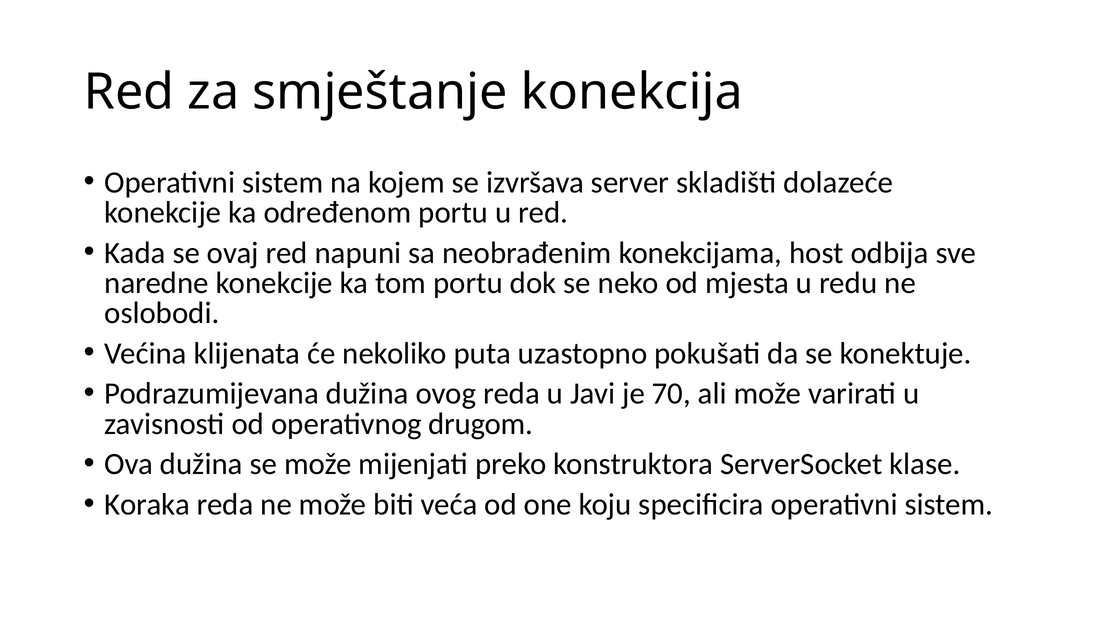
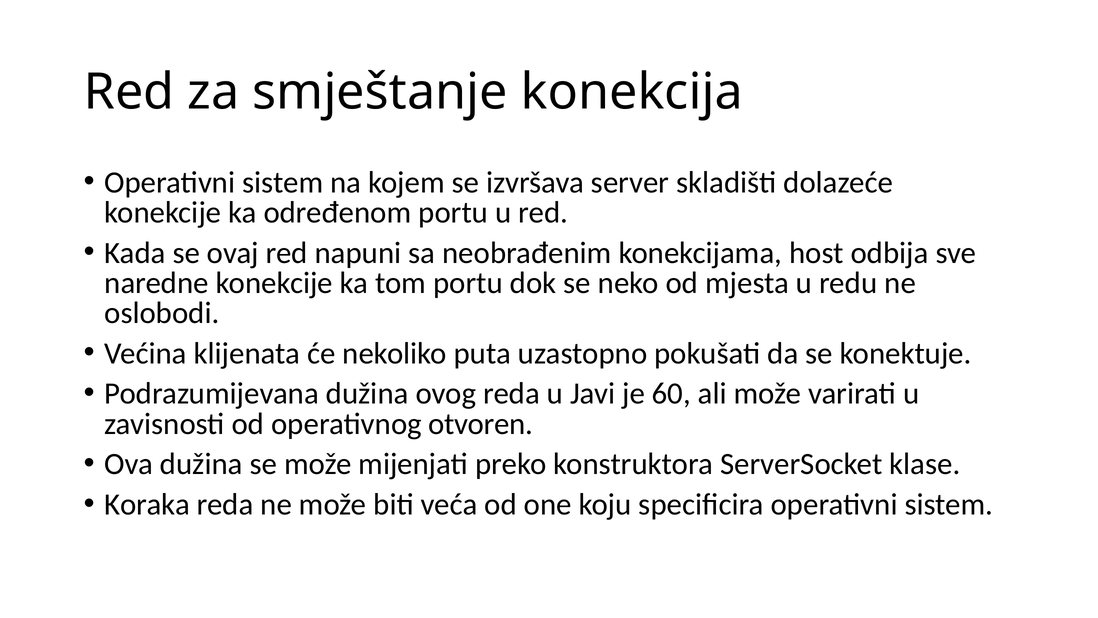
70: 70 -> 60
drugom: drugom -> otvoren
